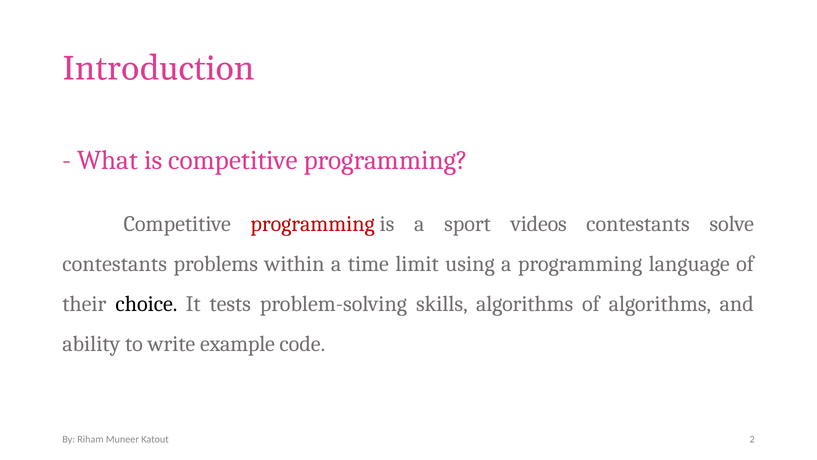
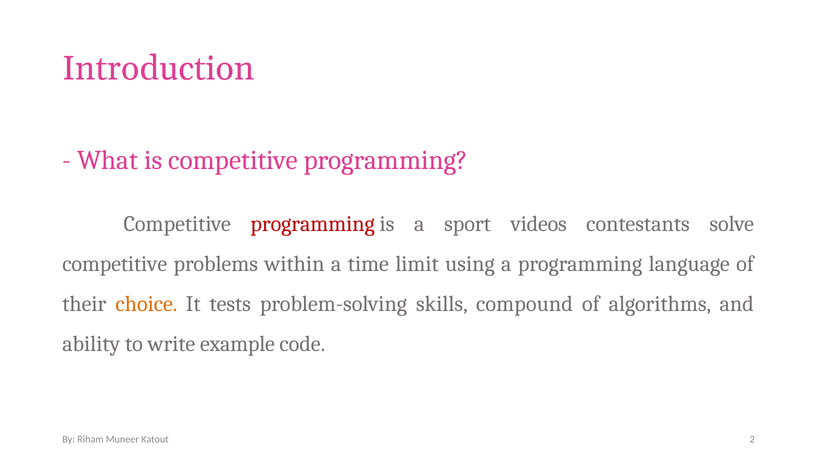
contestants at (115, 264): contestants -> competitive
choice colour: black -> orange
skills algorithms: algorithms -> compound
